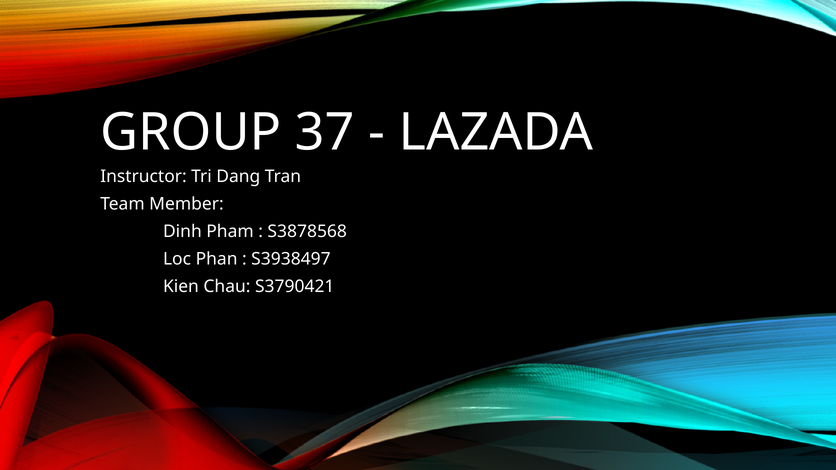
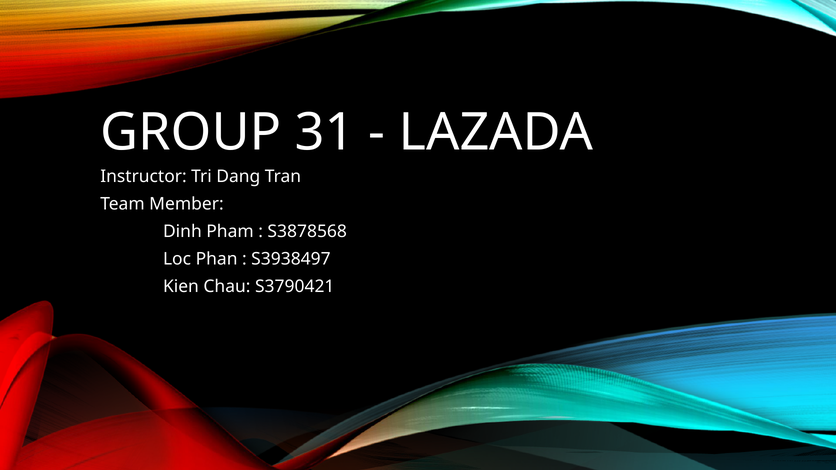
37: 37 -> 31
